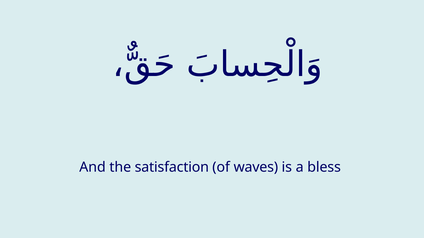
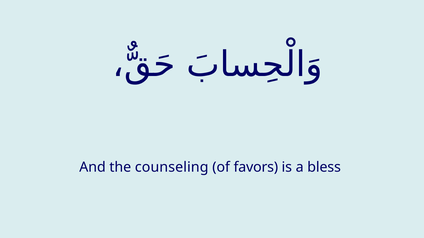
satisfaction: satisfaction -> counseling
waves: waves -> favors
